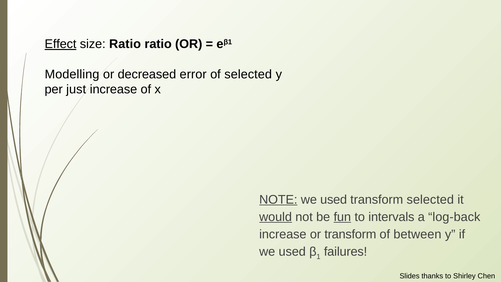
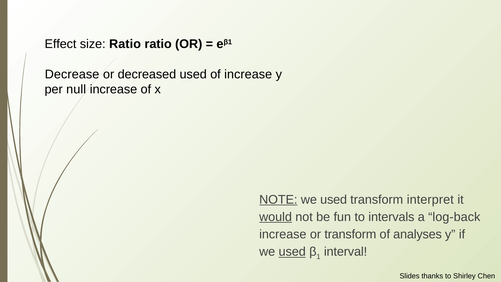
Effect underline: present -> none
Modelling: Modelling -> Decrease
decreased error: error -> used
of selected: selected -> increase
just: just -> null
transform selected: selected -> interpret
fun underline: present -> none
between: between -> analyses
used at (292, 252) underline: none -> present
failures: failures -> interval
